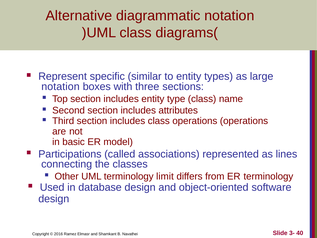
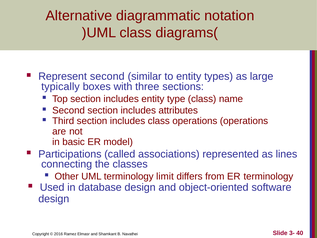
Represent specific: specific -> second
notation at (60, 87): notation -> typically
